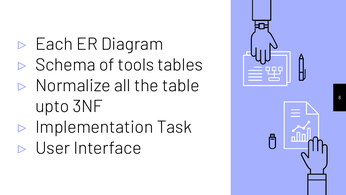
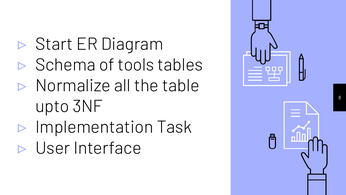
Each: Each -> Start
